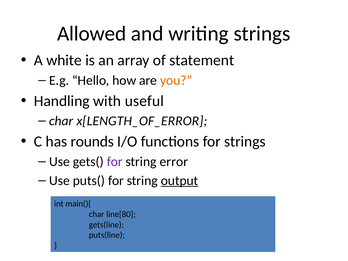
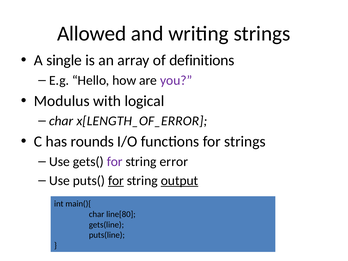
white: white -> single
statement: statement -> definitions
you colour: orange -> purple
Handling: Handling -> Modulus
useful: useful -> logical
for at (116, 181) underline: none -> present
